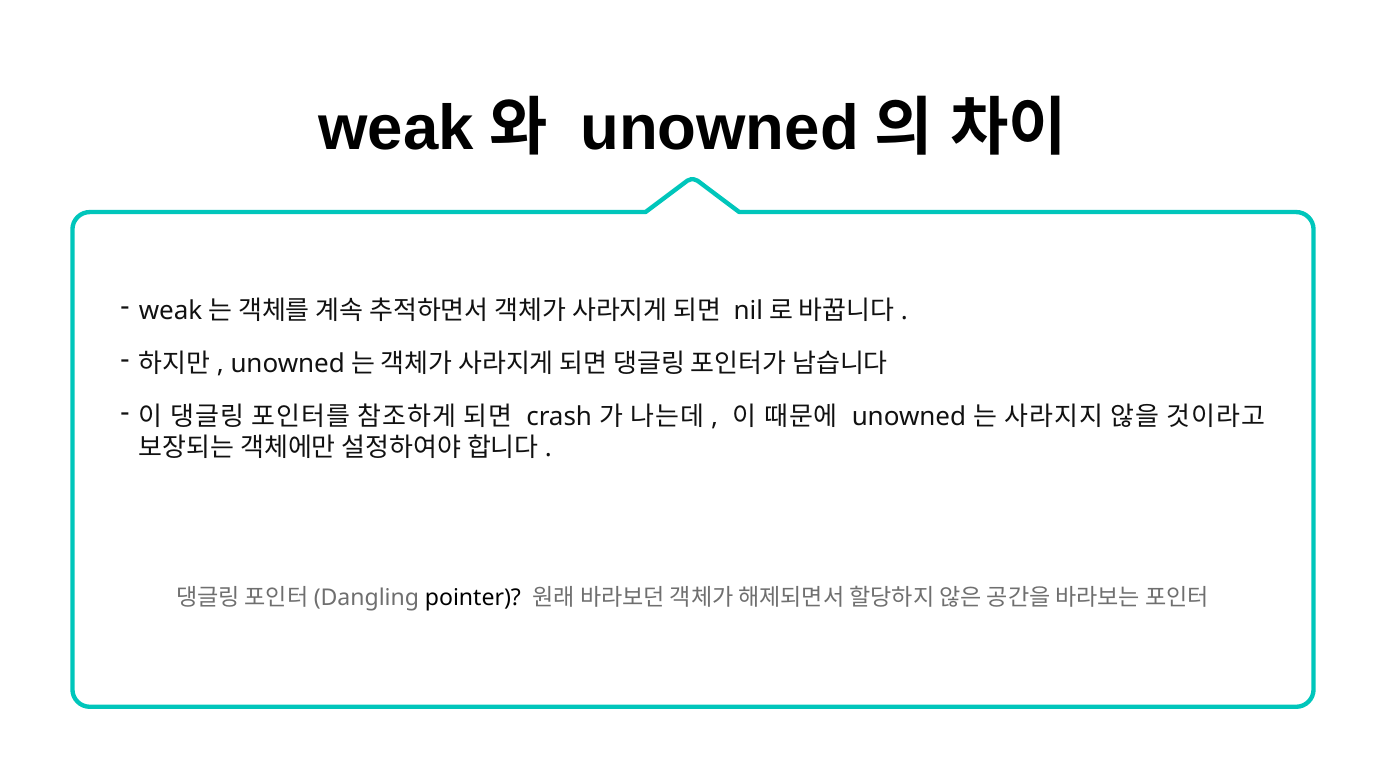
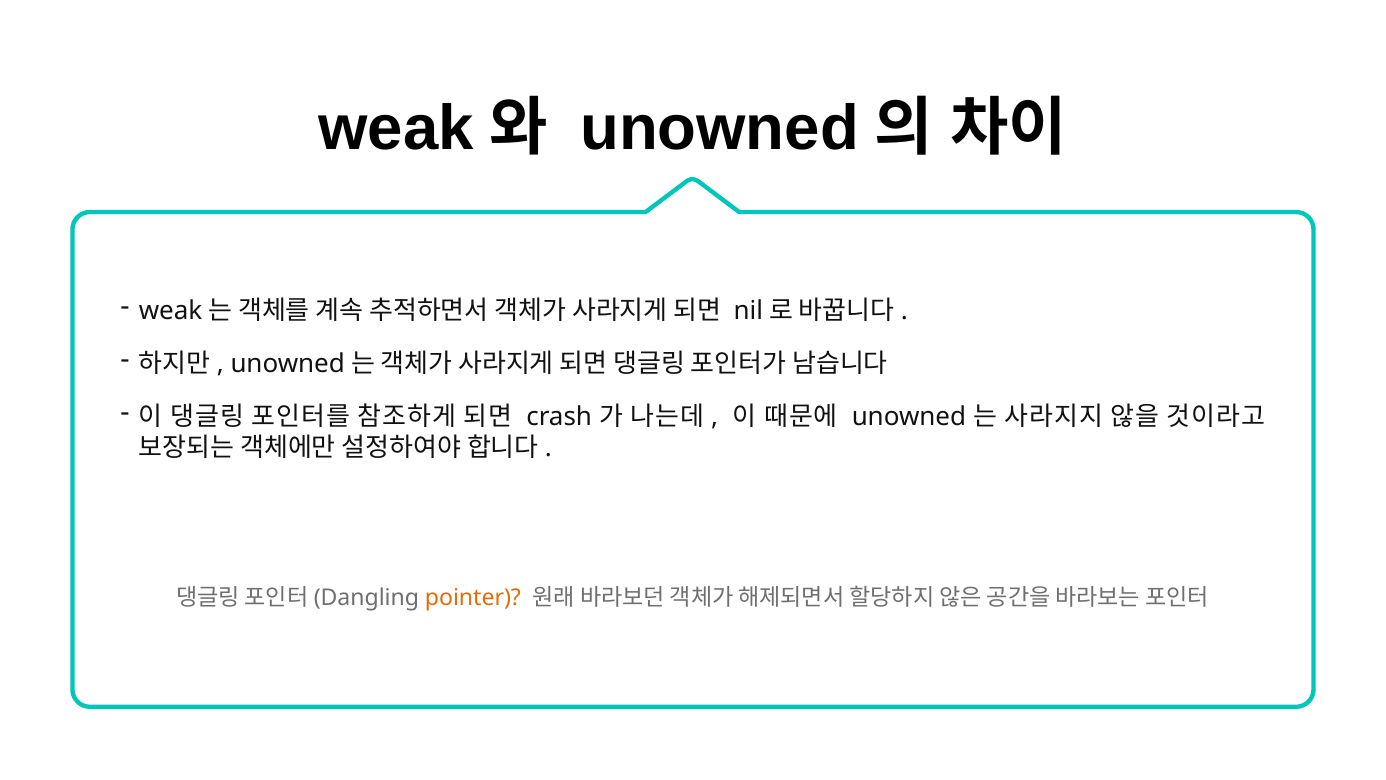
pointer colour: black -> orange
